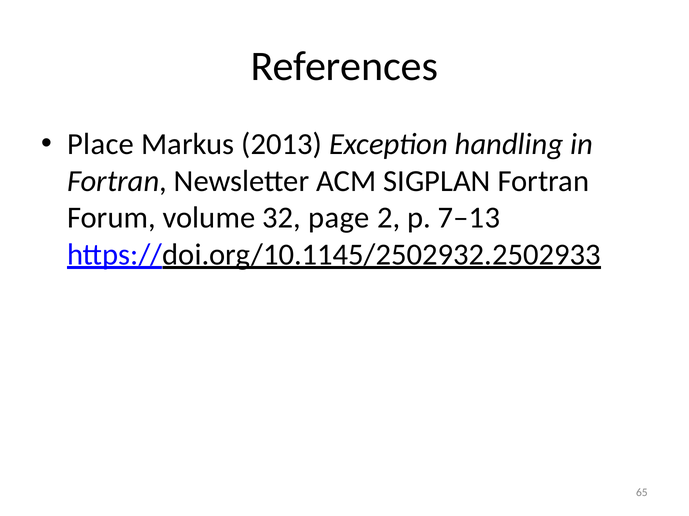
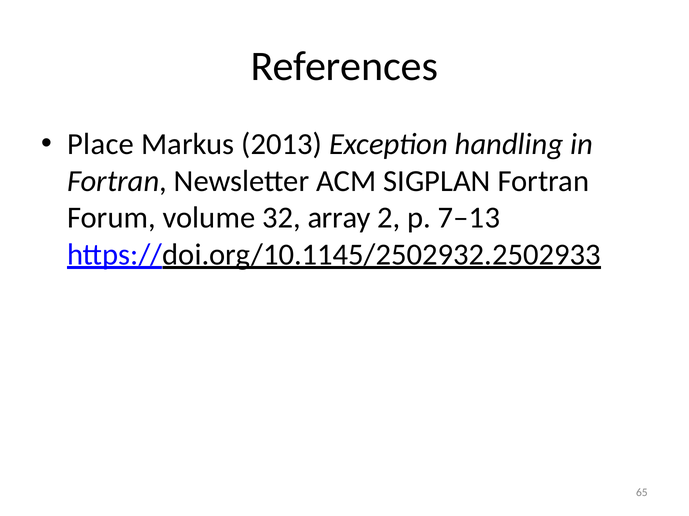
page: page -> array
